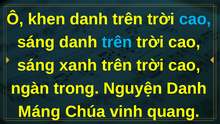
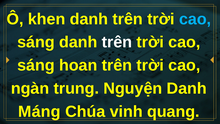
trên at (117, 42) colour: light blue -> white
xanh: xanh -> hoan
trong: trong -> trung
